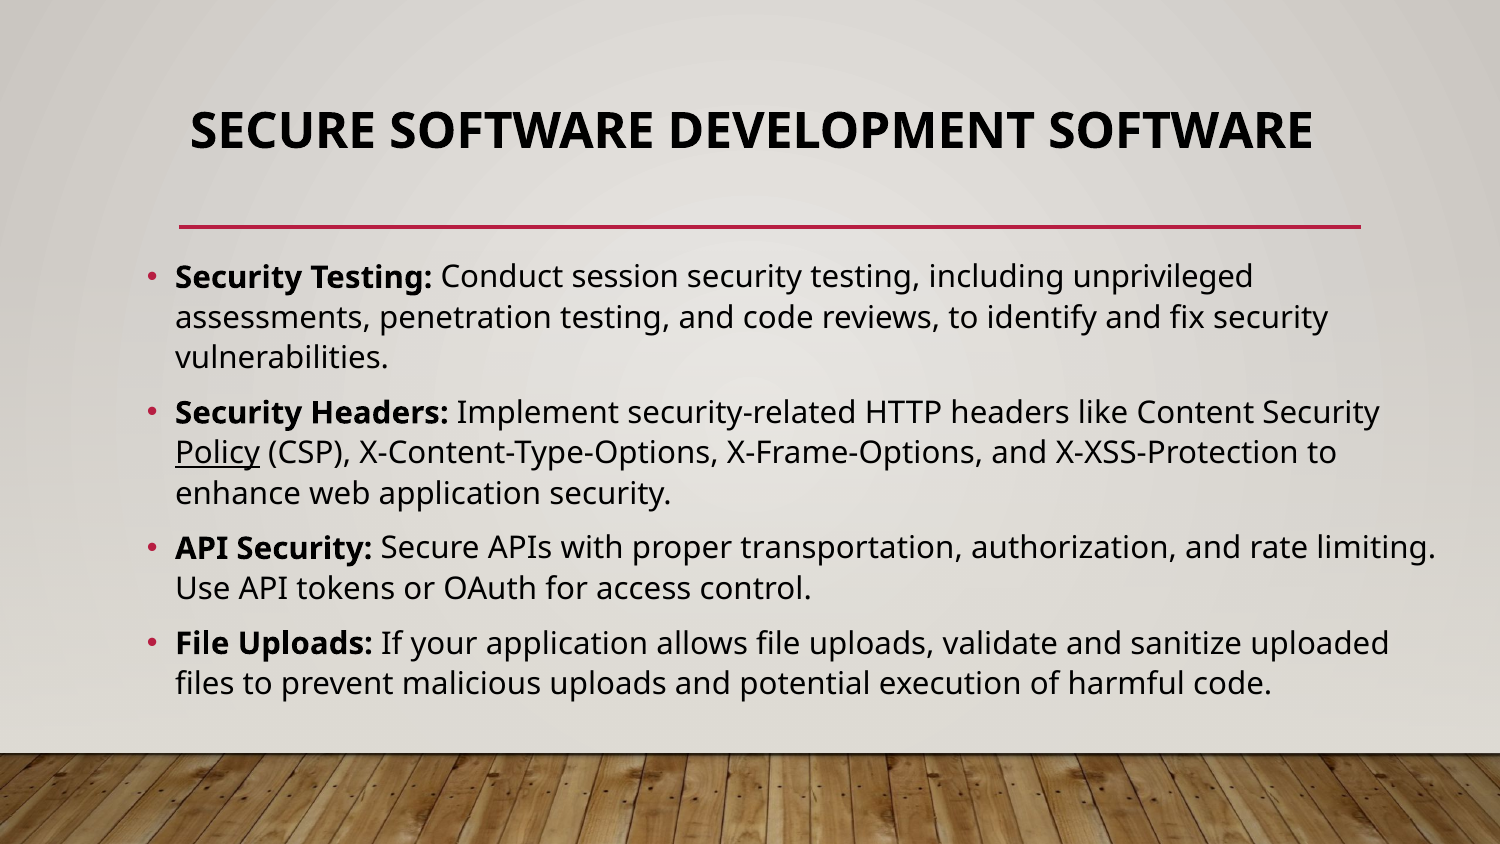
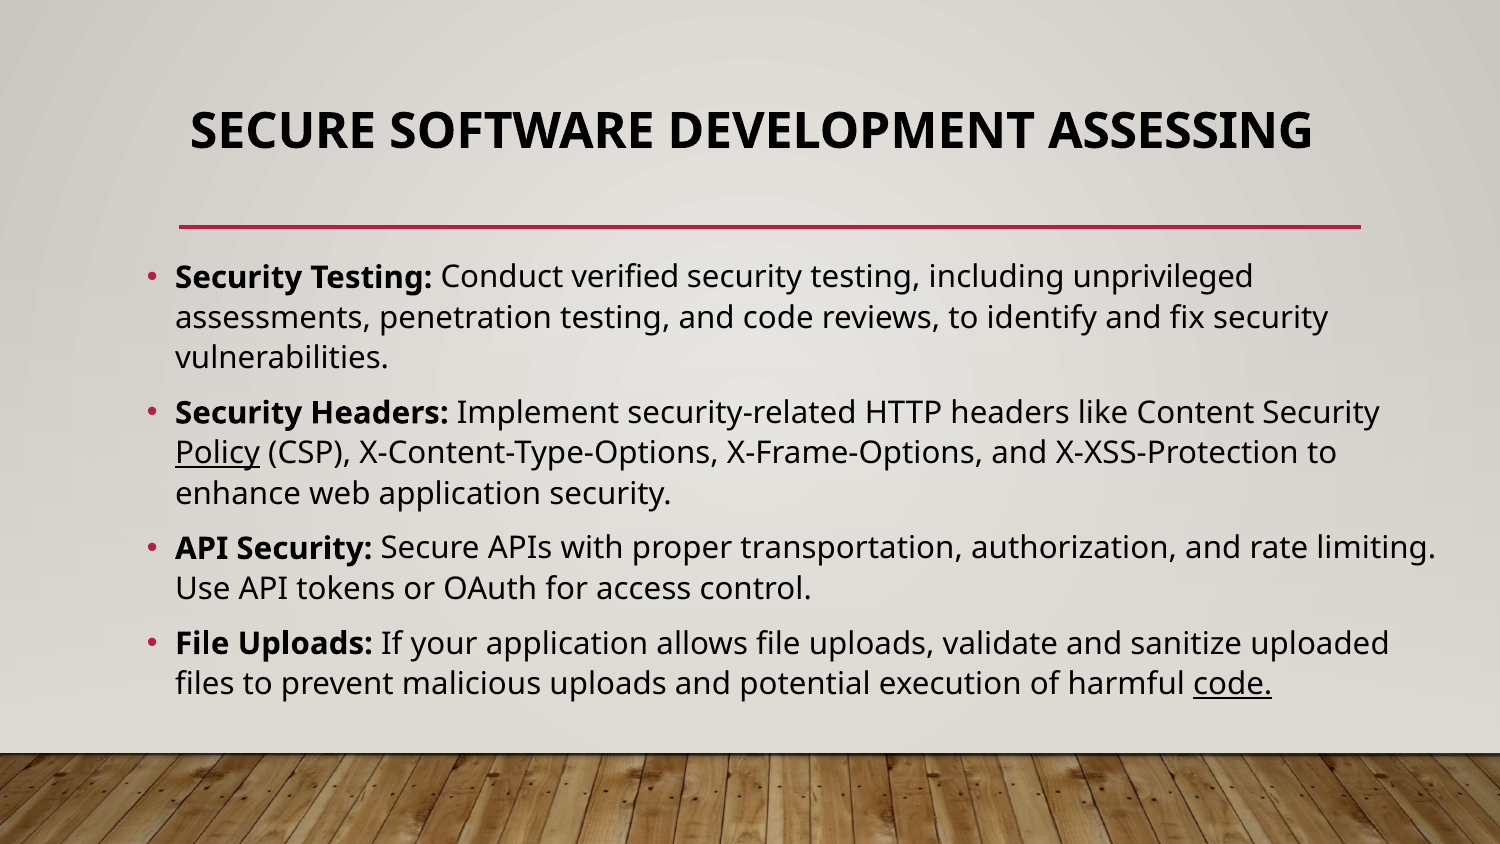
DEVELOPMENT SOFTWARE: SOFTWARE -> ASSESSING
session: session -> verified
code at (1233, 684) underline: none -> present
